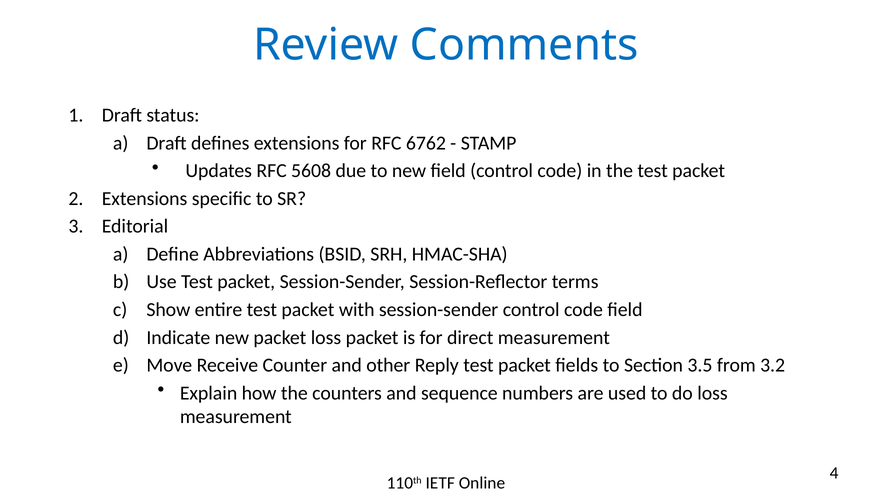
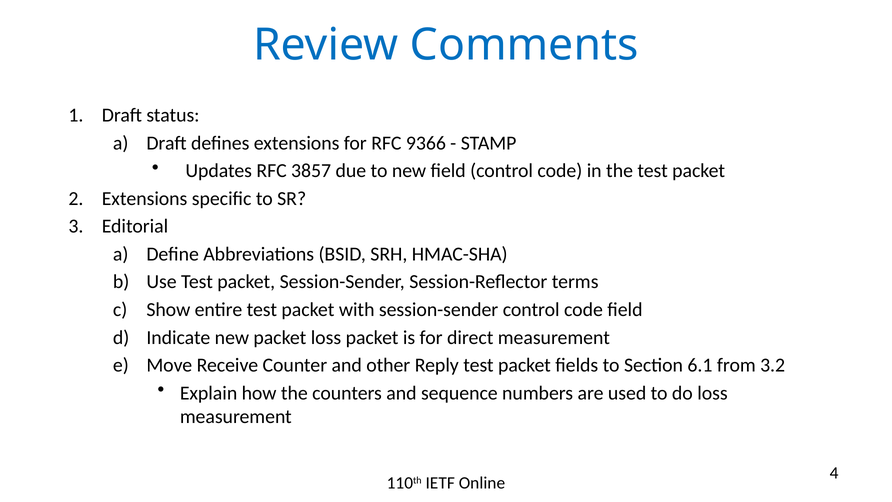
6762: 6762 -> 9366
5608: 5608 -> 3857
3.5: 3.5 -> 6.1
